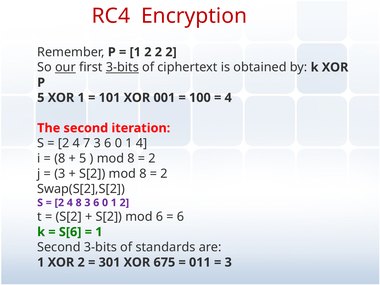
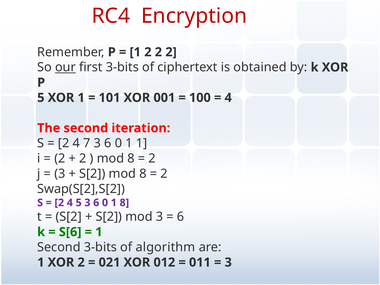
3-bits at (122, 67) underline: present -> none
1 4: 4 -> 1
8 at (60, 159): 8 -> 2
5 at (83, 159): 5 -> 2
4 8: 8 -> 5
0 1 2: 2 -> 8
mod 6: 6 -> 3
standards: standards -> algorithm
301: 301 -> 021
675: 675 -> 012
